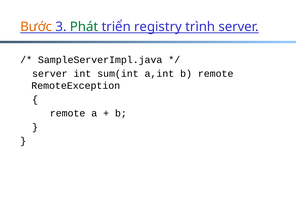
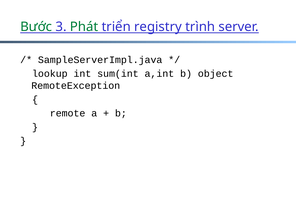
Bước colour: orange -> green
server at (50, 74): server -> lookup
b remote: remote -> object
